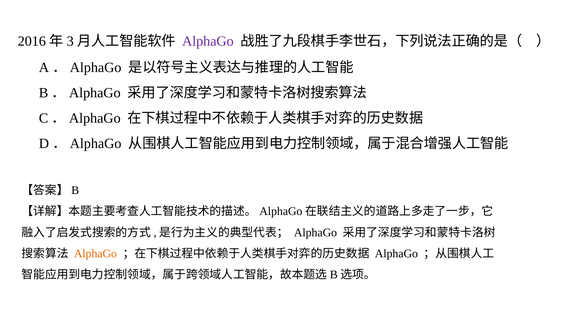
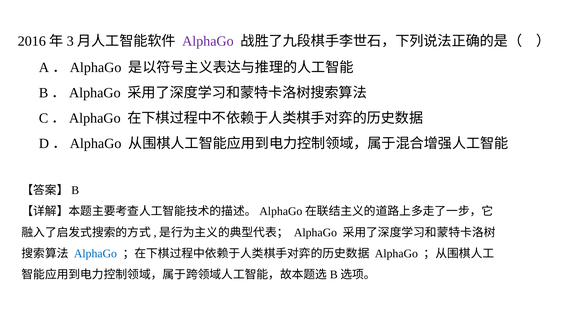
AlphaGo at (95, 253) colour: orange -> blue
